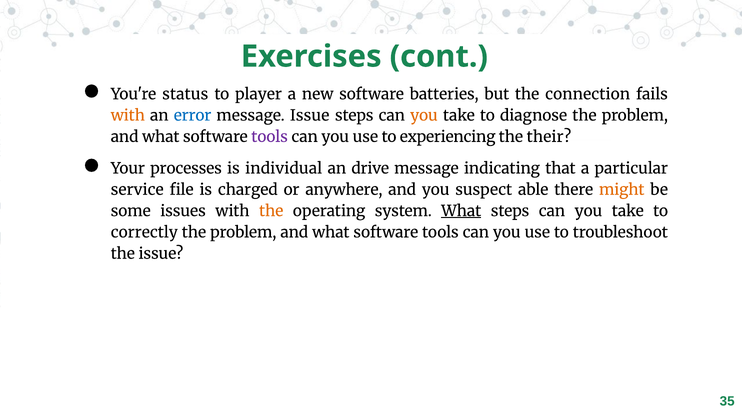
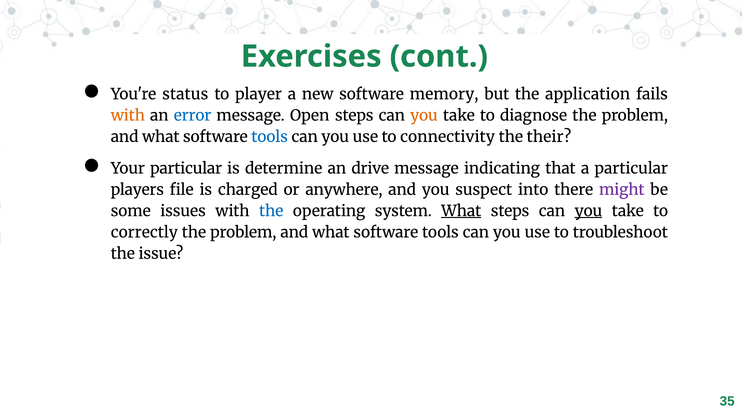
batteries: batteries -> memory
connection: connection -> application
message Issue: Issue -> Open
tools at (270, 137) colour: purple -> blue
experiencing: experiencing -> connectivity
Your processes: processes -> particular
individual: individual -> determine
service: service -> players
able: able -> into
might colour: orange -> purple
the at (271, 211) colour: orange -> blue
you at (588, 211) underline: none -> present
